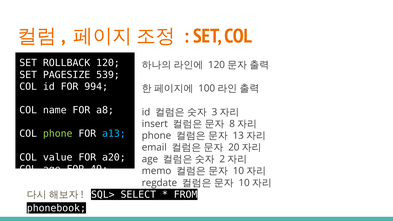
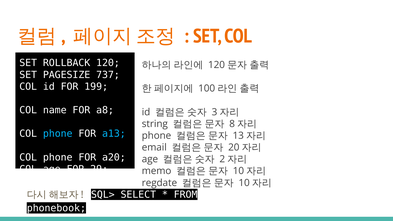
539: 539 -> 737
994: 994 -> 199
insert: insert -> string
phone at (58, 134) colour: light green -> light blue
value at (58, 157): value -> phone
49: 49 -> 29
